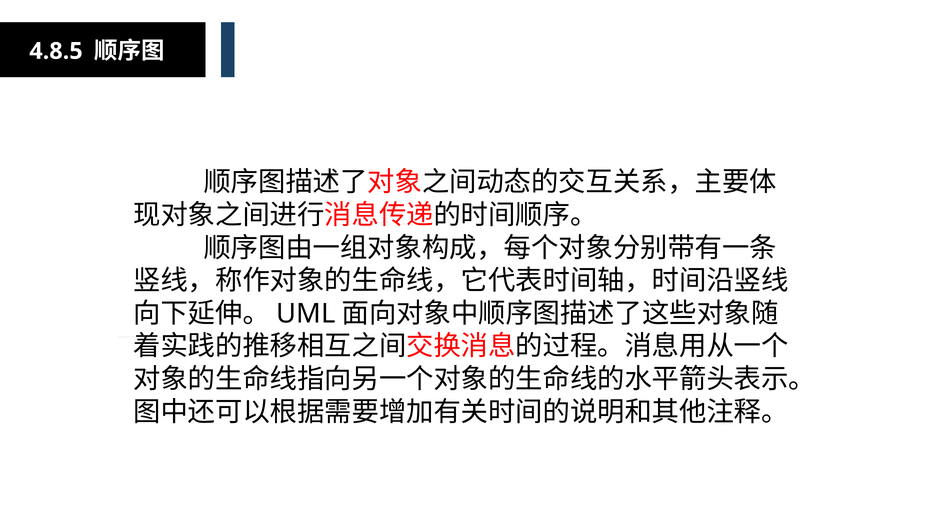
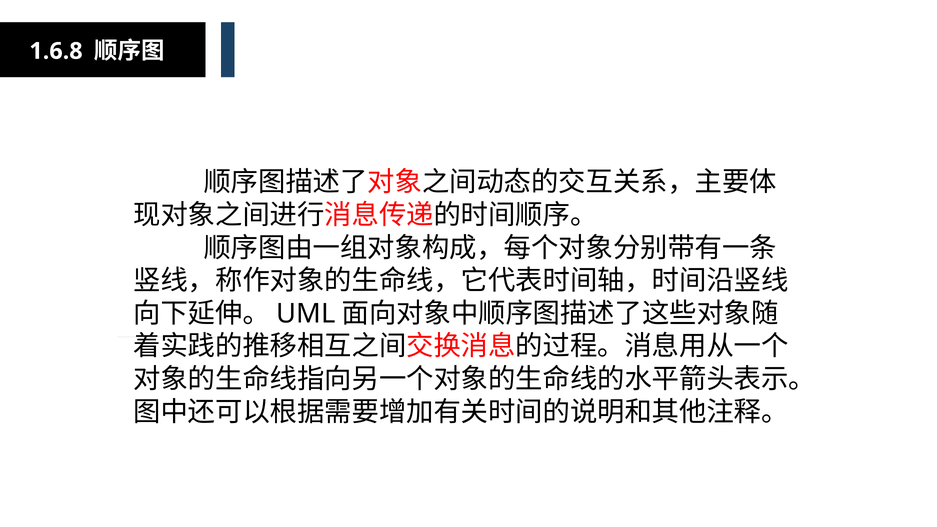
4.8.5: 4.8.5 -> 1.6.8
